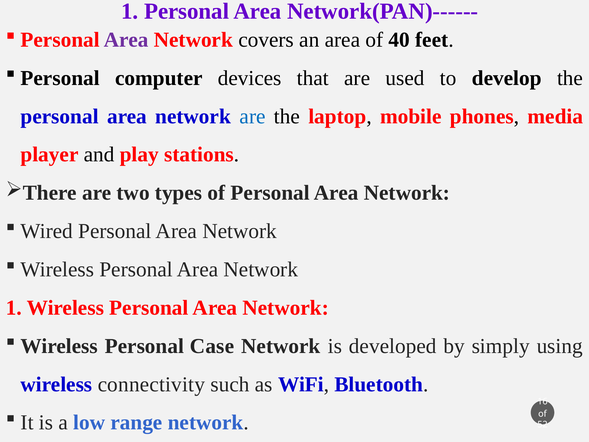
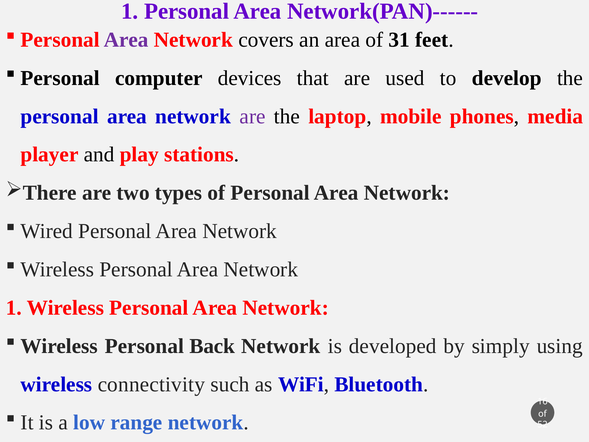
40: 40 -> 31
are at (253, 116) colour: blue -> purple
Case: Case -> Back
